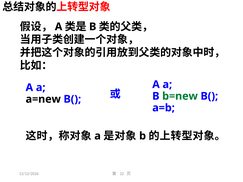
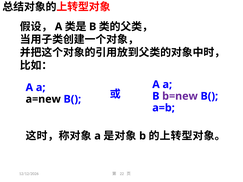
b=new colour: green -> purple
